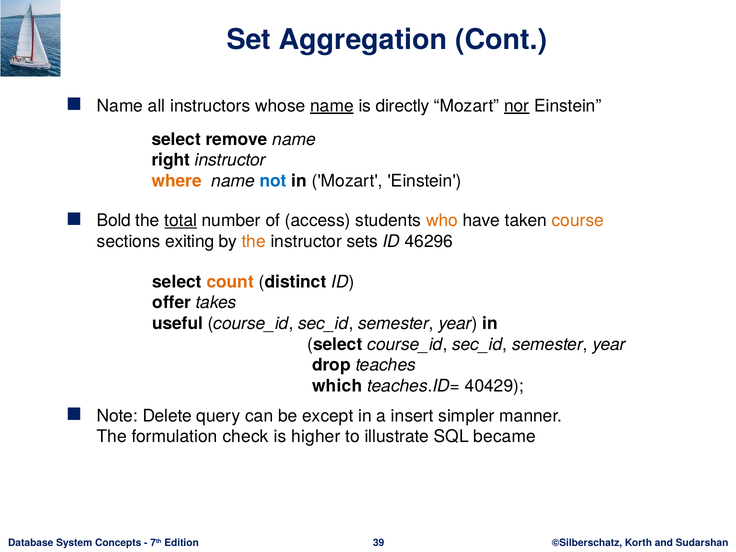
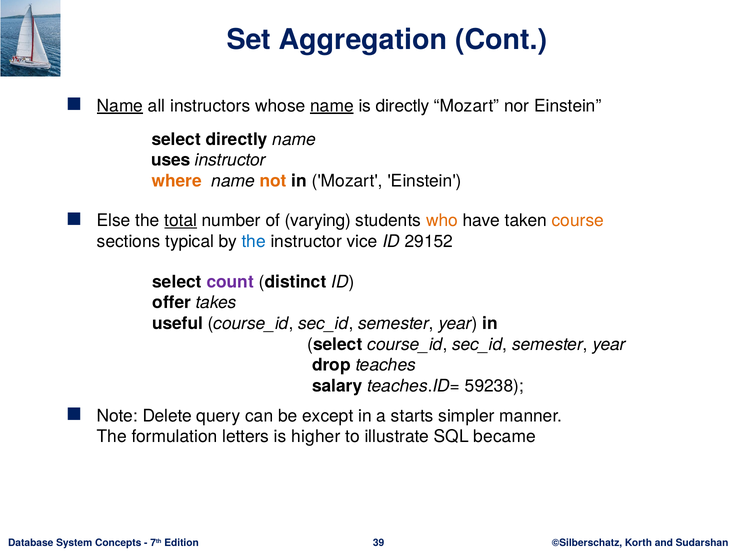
Name at (120, 106) underline: none -> present
nor underline: present -> none
select remove: remove -> directly
right: right -> uses
not colour: blue -> orange
Bold: Bold -> Else
access: access -> varying
exiting: exiting -> typical
the at (254, 242) colour: orange -> blue
sets: sets -> vice
46296: 46296 -> 29152
count colour: orange -> purple
which: which -> salary
40429: 40429 -> 59238
insert: insert -> starts
check: check -> letters
